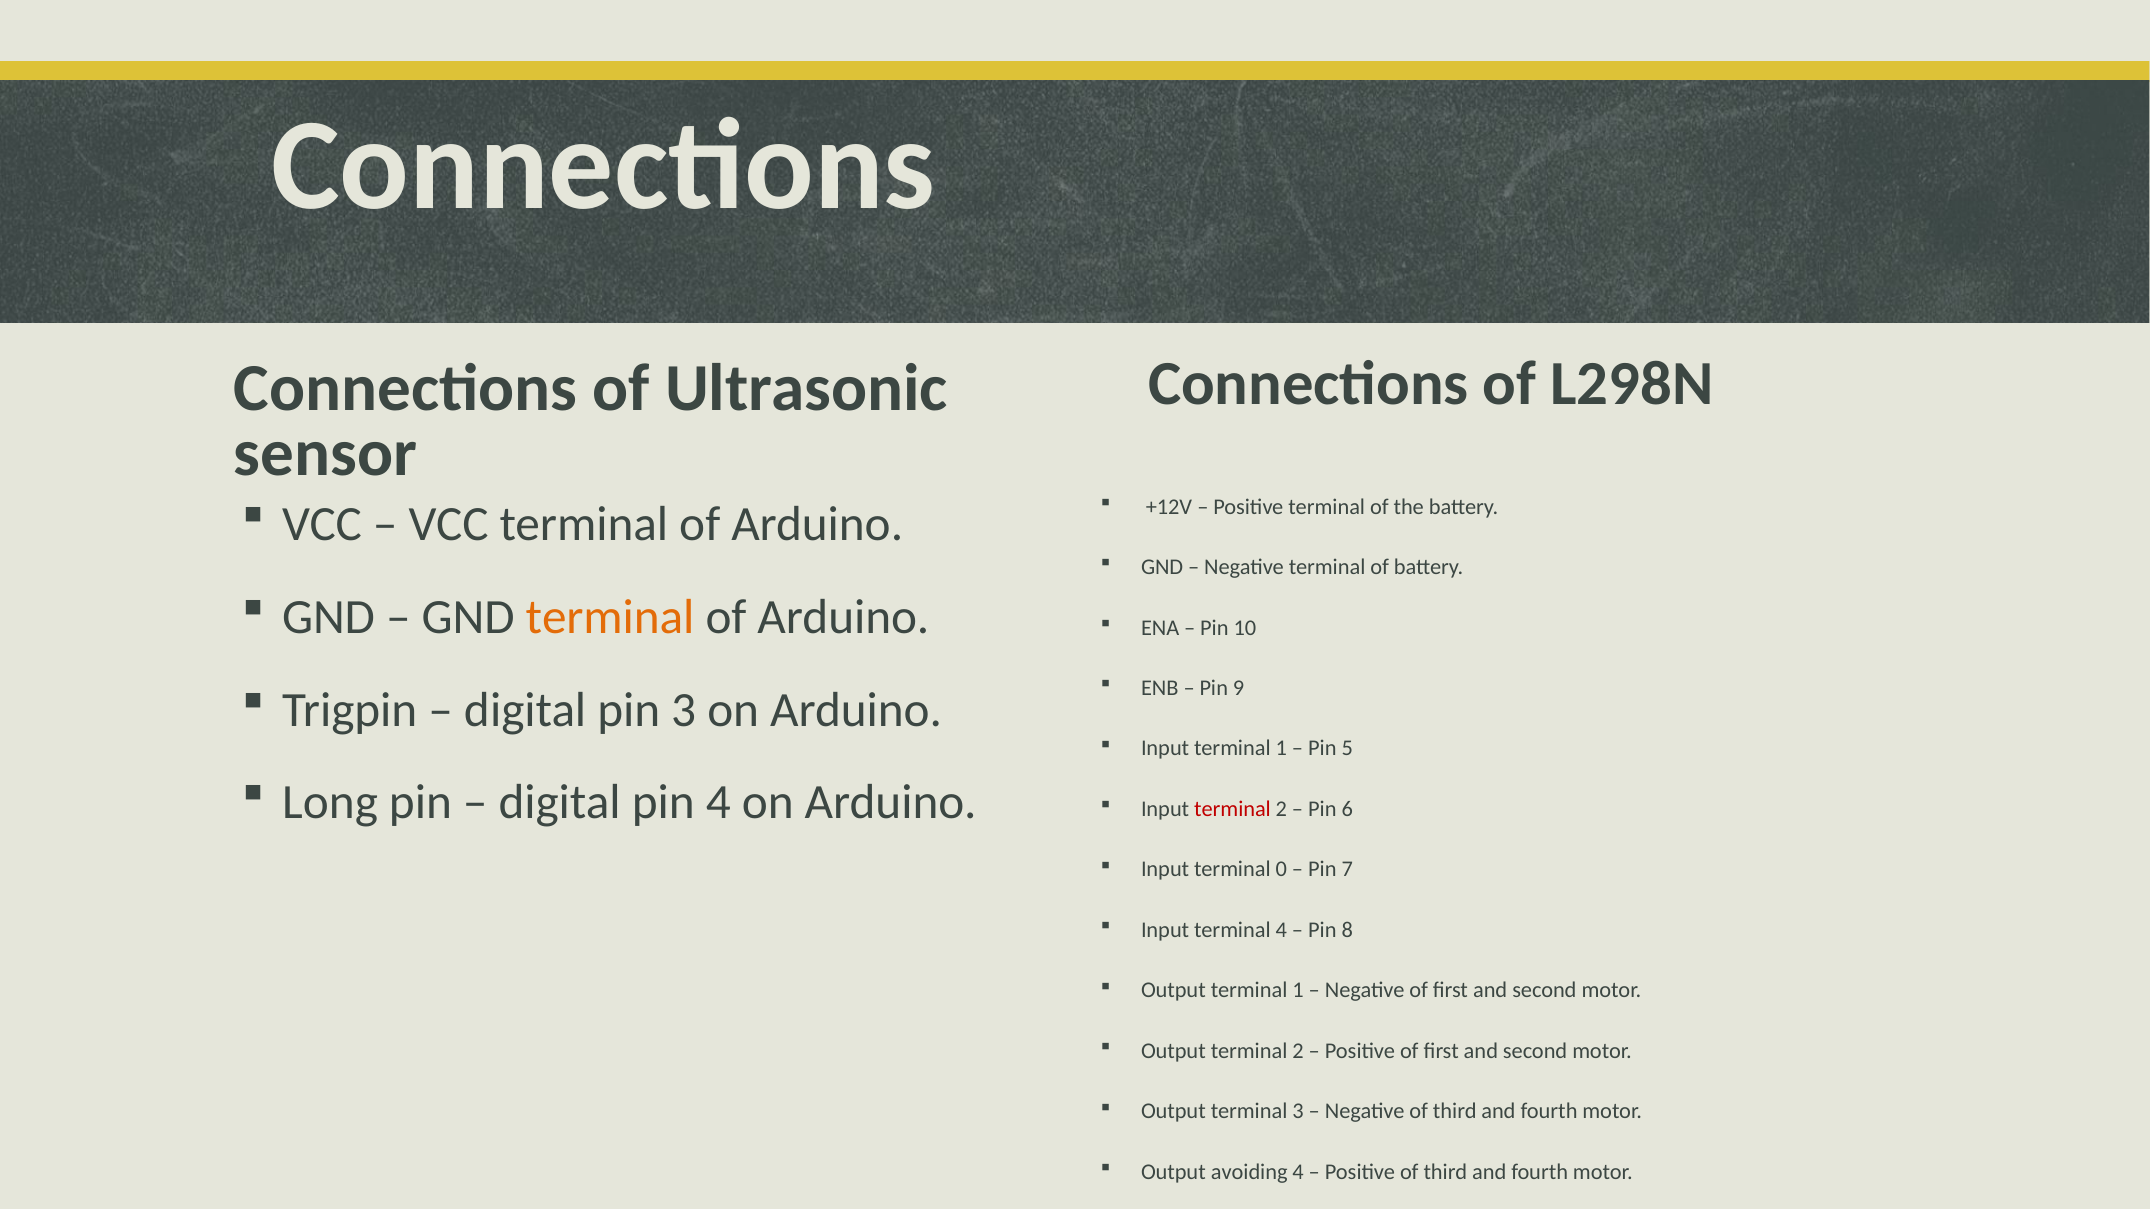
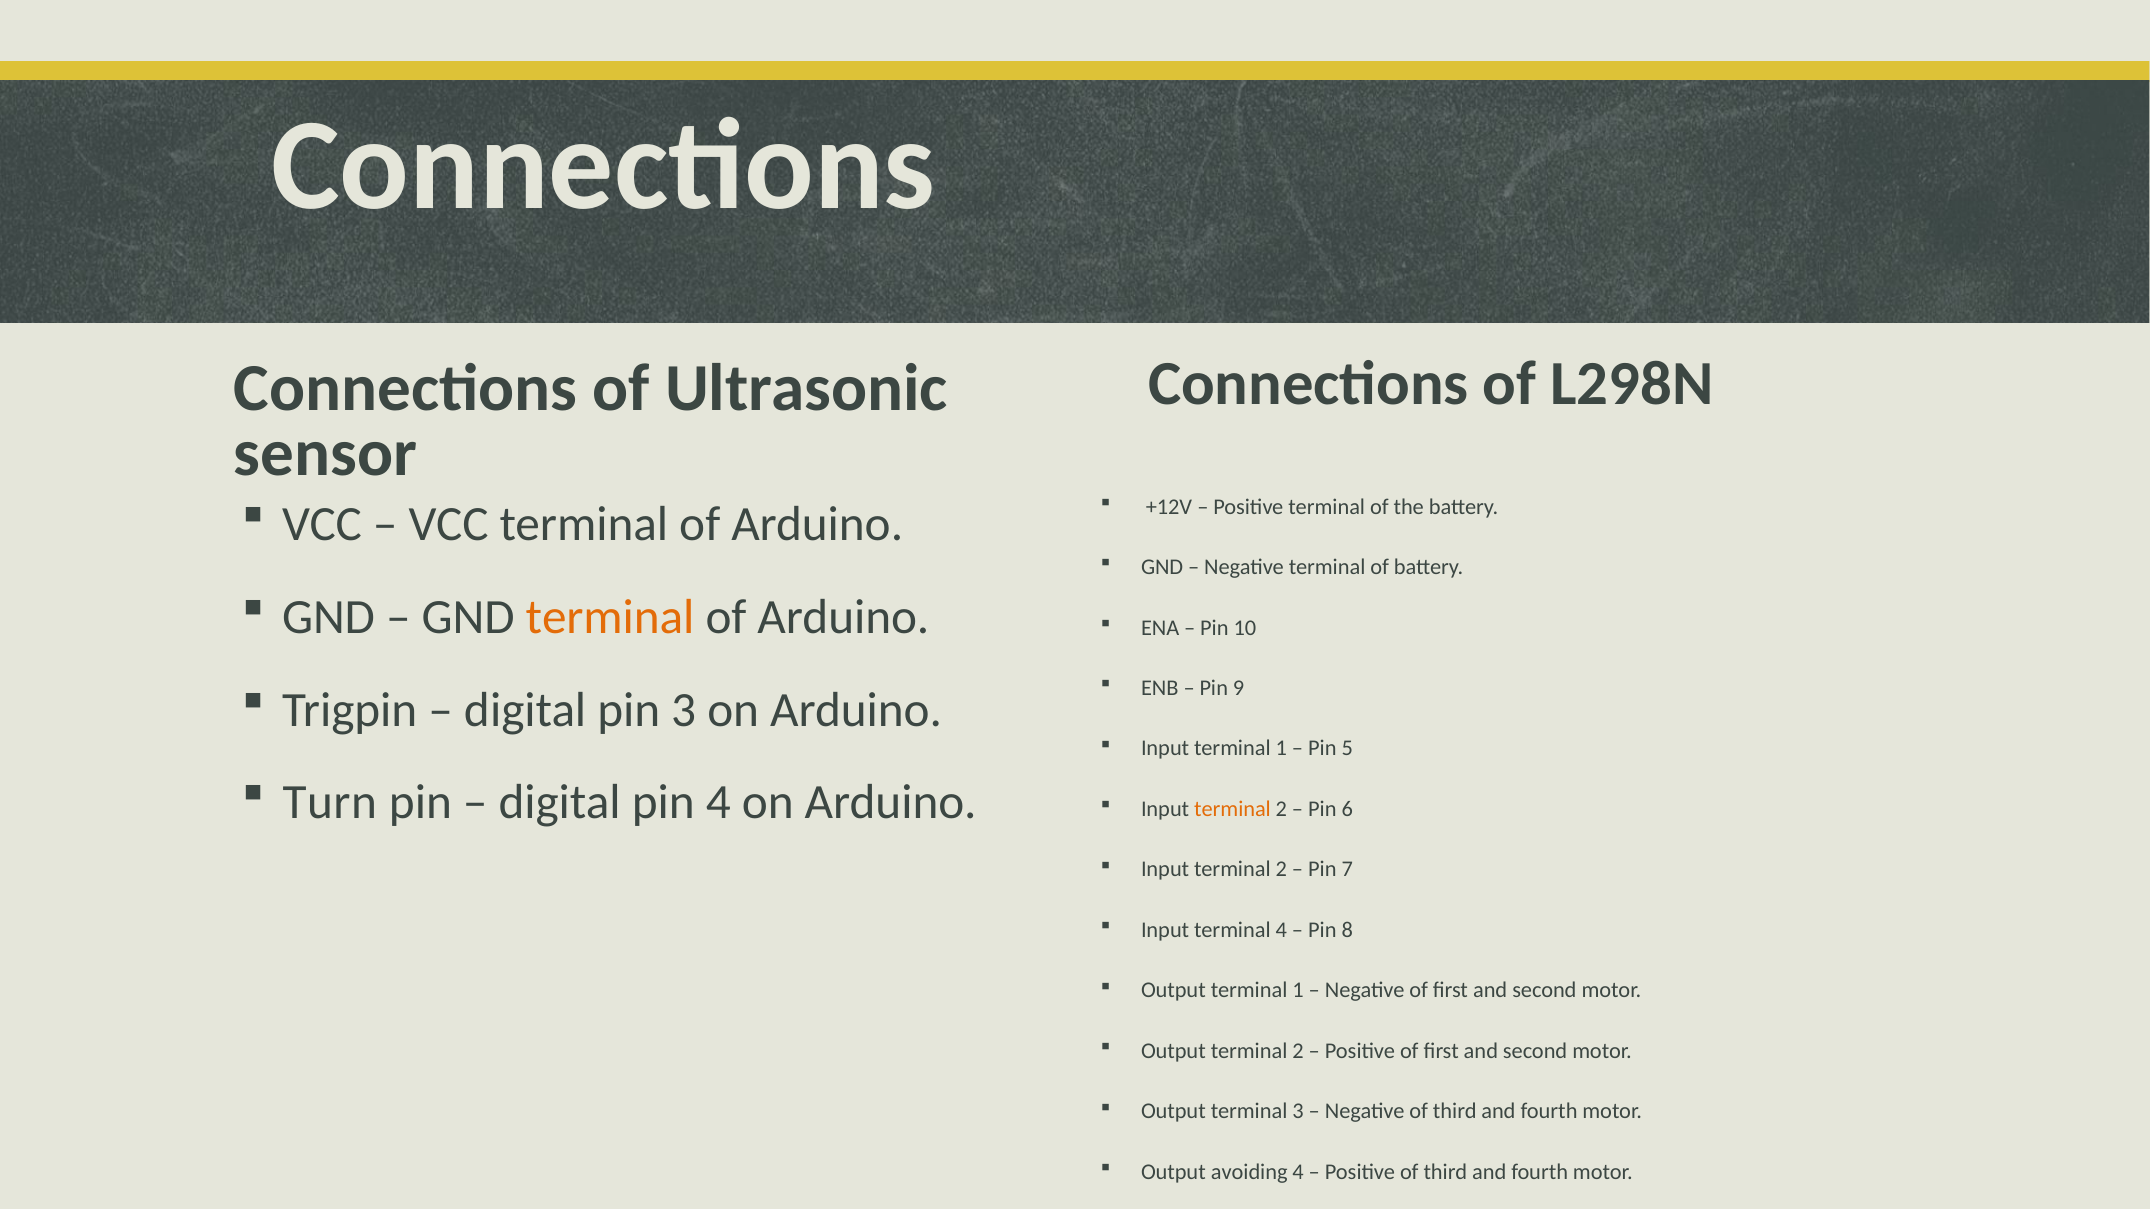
Long: Long -> Turn
terminal at (1233, 809) colour: red -> orange
0 at (1281, 870): 0 -> 2
